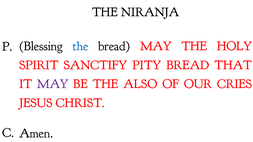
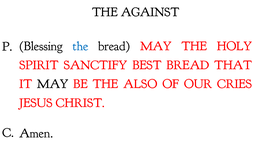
NIRANJA: NIRANJA -> AGAINST
PITY: PITY -> BEST
MAY at (53, 84) colour: purple -> black
